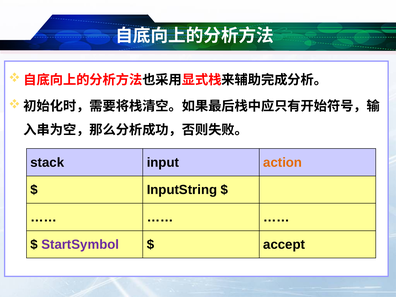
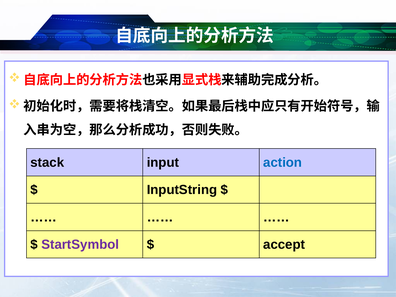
action colour: orange -> blue
